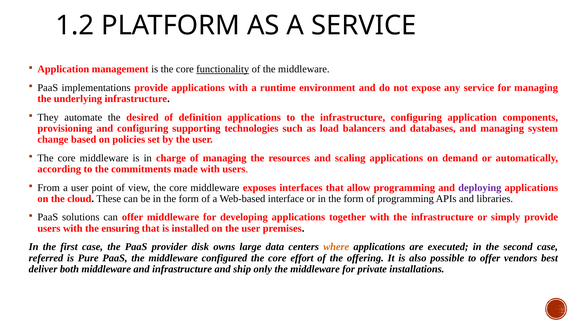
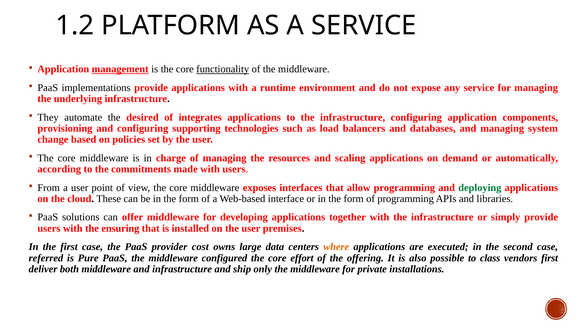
management underline: none -> present
definition: definition -> integrates
deploying colour: purple -> green
disk: disk -> cost
to offer: offer -> class
vendors best: best -> first
